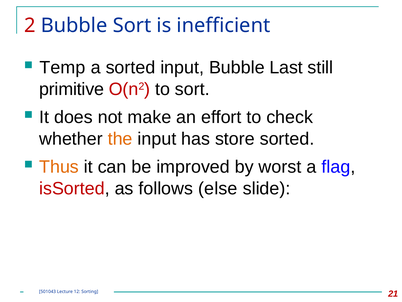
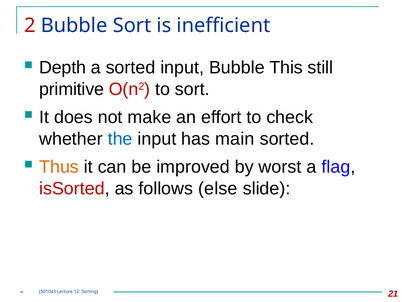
Temp: Temp -> Depth
Last: Last -> This
the colour: orange -> blue
store: store -> main
